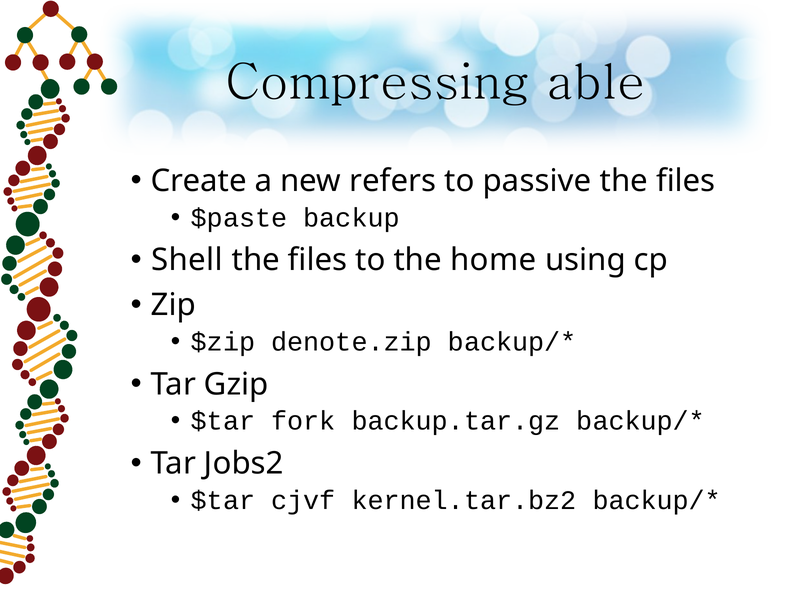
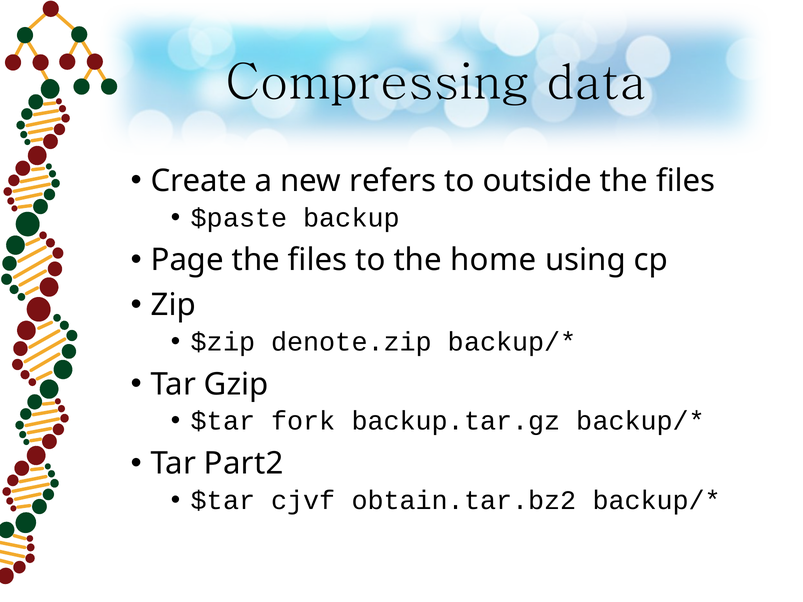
able: able -> data
passive: passive -> outside
Shell: Shell -> Page
Jobs2: Jobs2 -> Part2
kernel.tar.bz2: kernel.tar.bz2 -> obtain.tar.bz2
